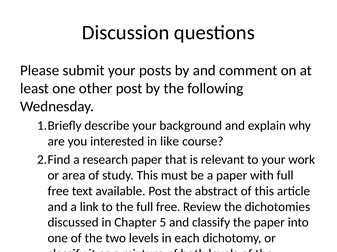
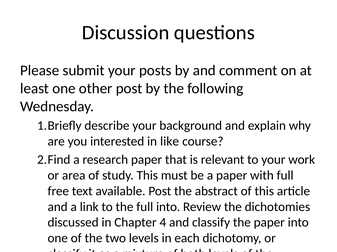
the full free: free -> into
5: 5 -> 4
